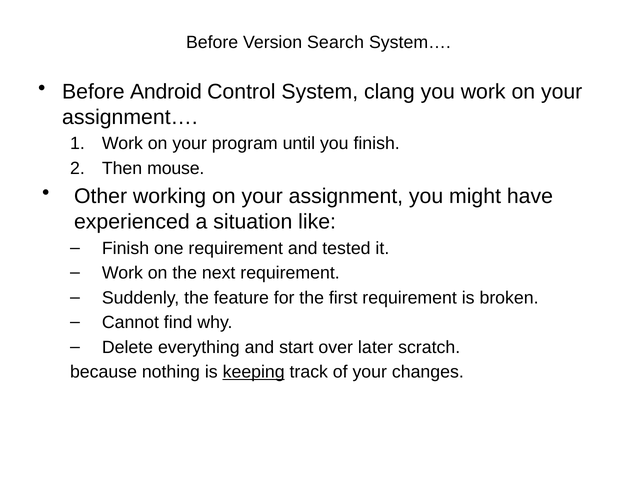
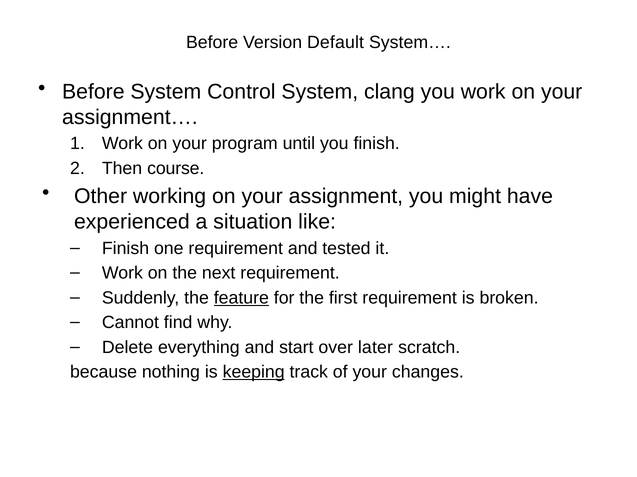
Search: Search -> Default
Before Android: Android -> System
mouse: mouse -> course
feature underline: none -> present
